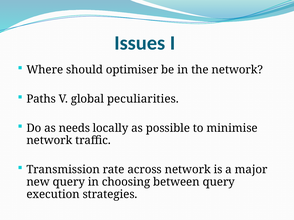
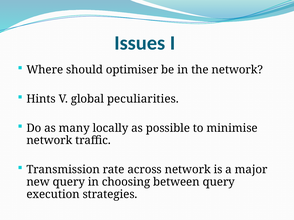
Paths: Paths -> Hints
needs: needs -> many
